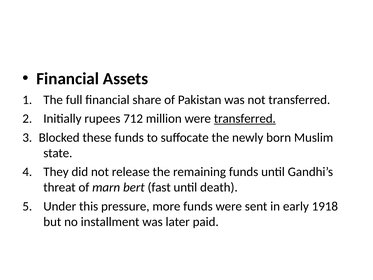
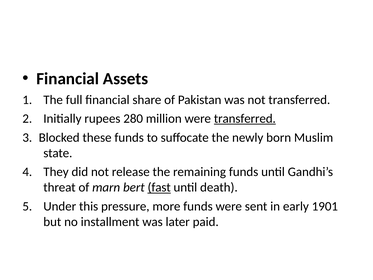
712: 712 -> 280
fast underline: none -> present
1918: 1918 -> 1901
